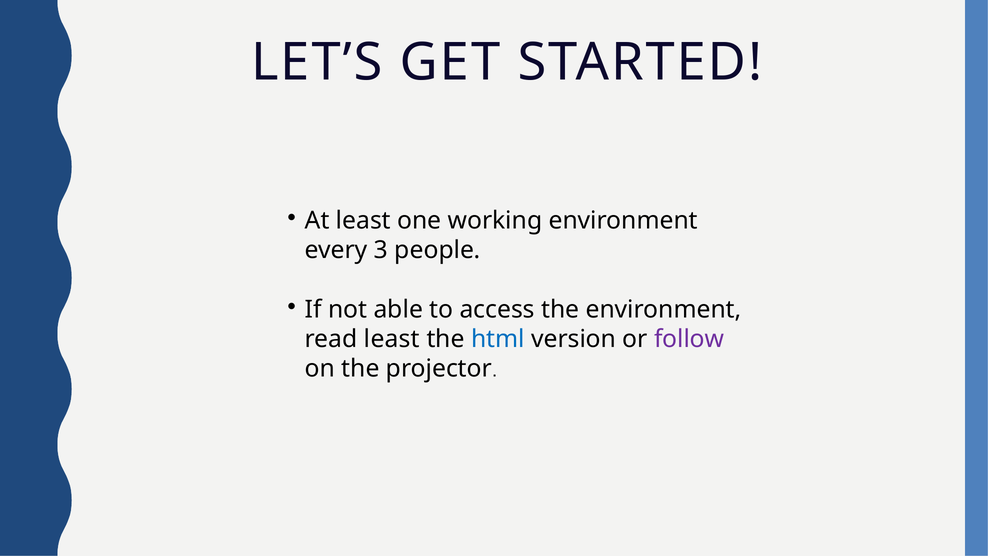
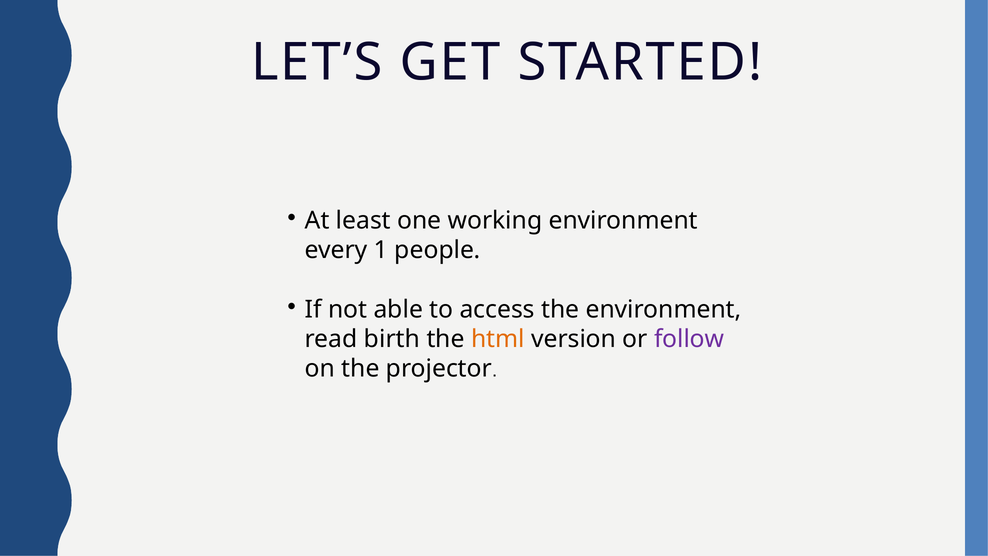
3: 3 -> 1
read least: least -> birth
html colour: blue -> orange
